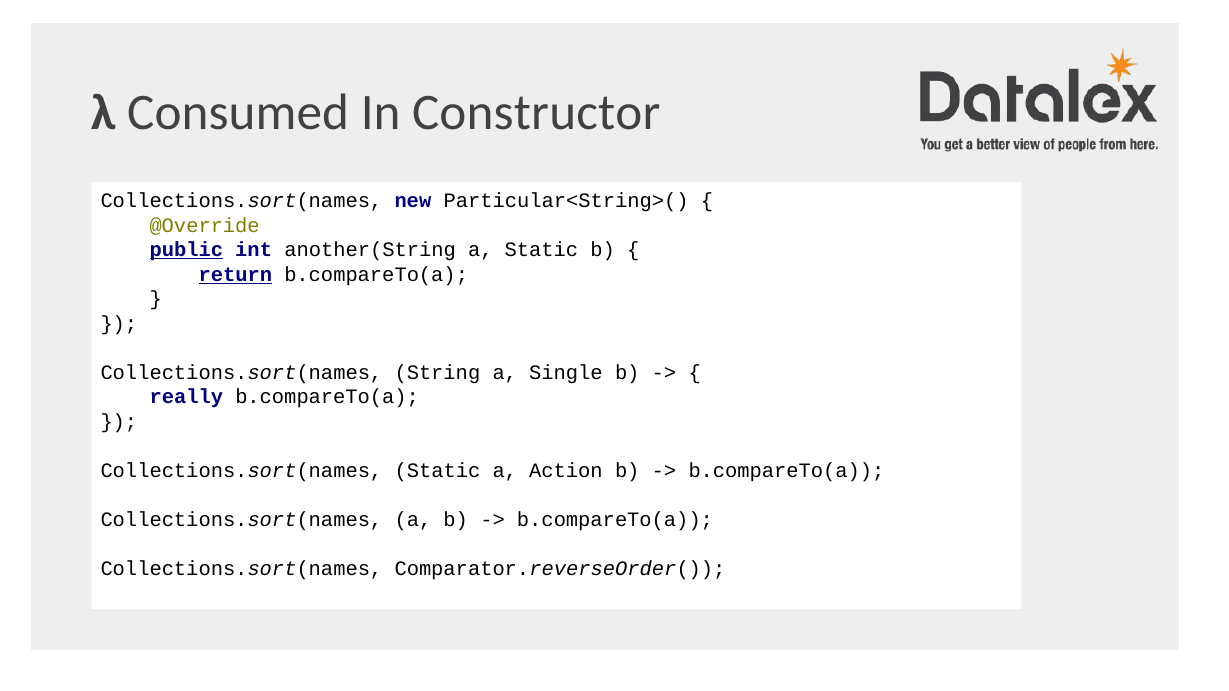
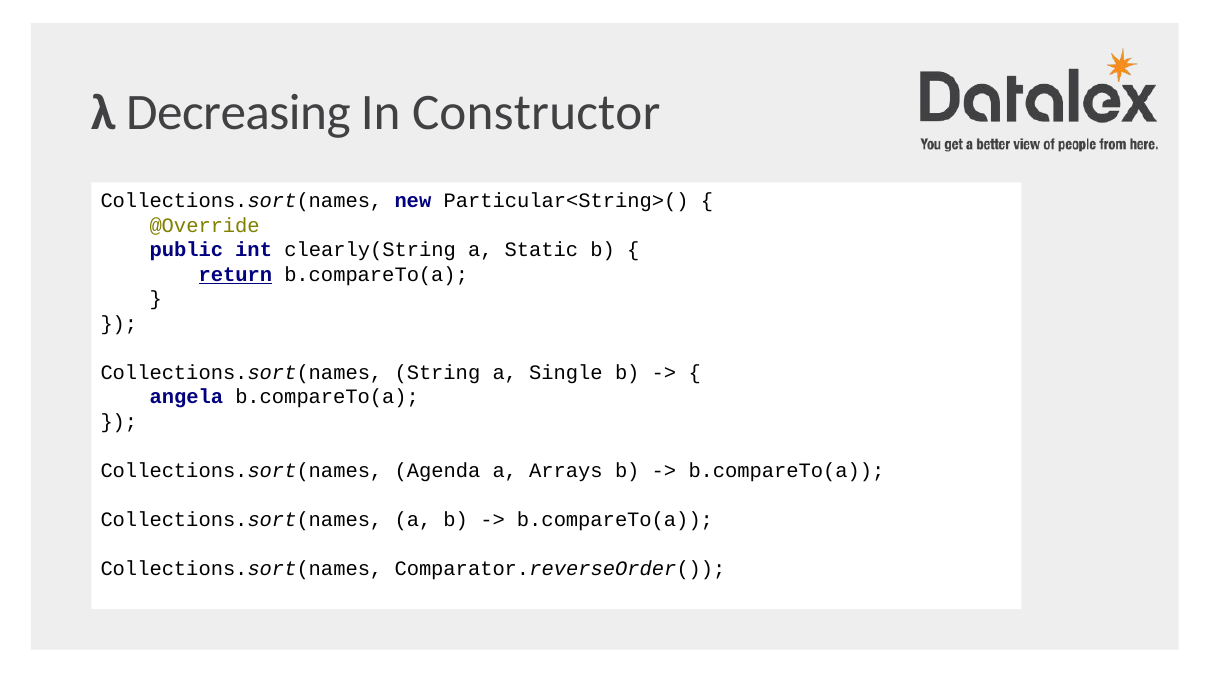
Consumed: Consumed -> Decreasing
public underline: present -> none
another(String: another(String -> clearly(String
really: really -> angela
Collections.sort(names Static: Static -> Agenda
Action: Action -> Arrays
